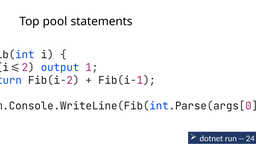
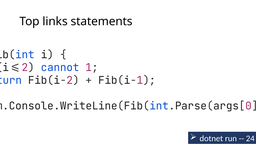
pool: pool -> links
output: output -> cannot
